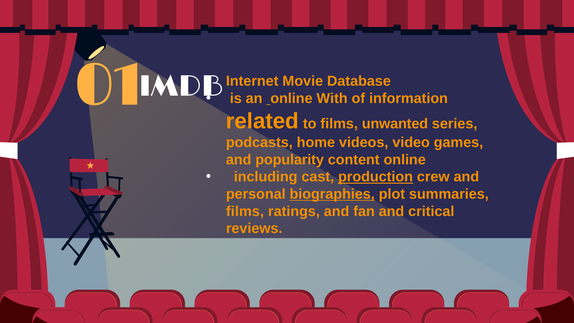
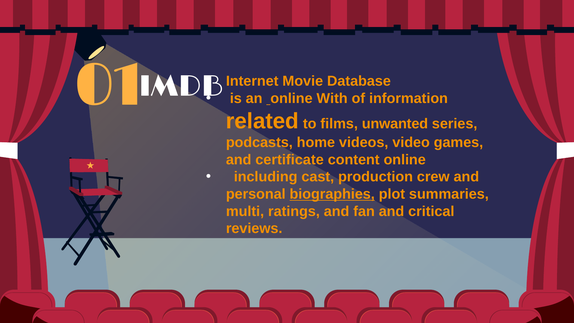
popularity: popularity -> certificate
production underline: present -> none
films at (245, 211): films -> multi
